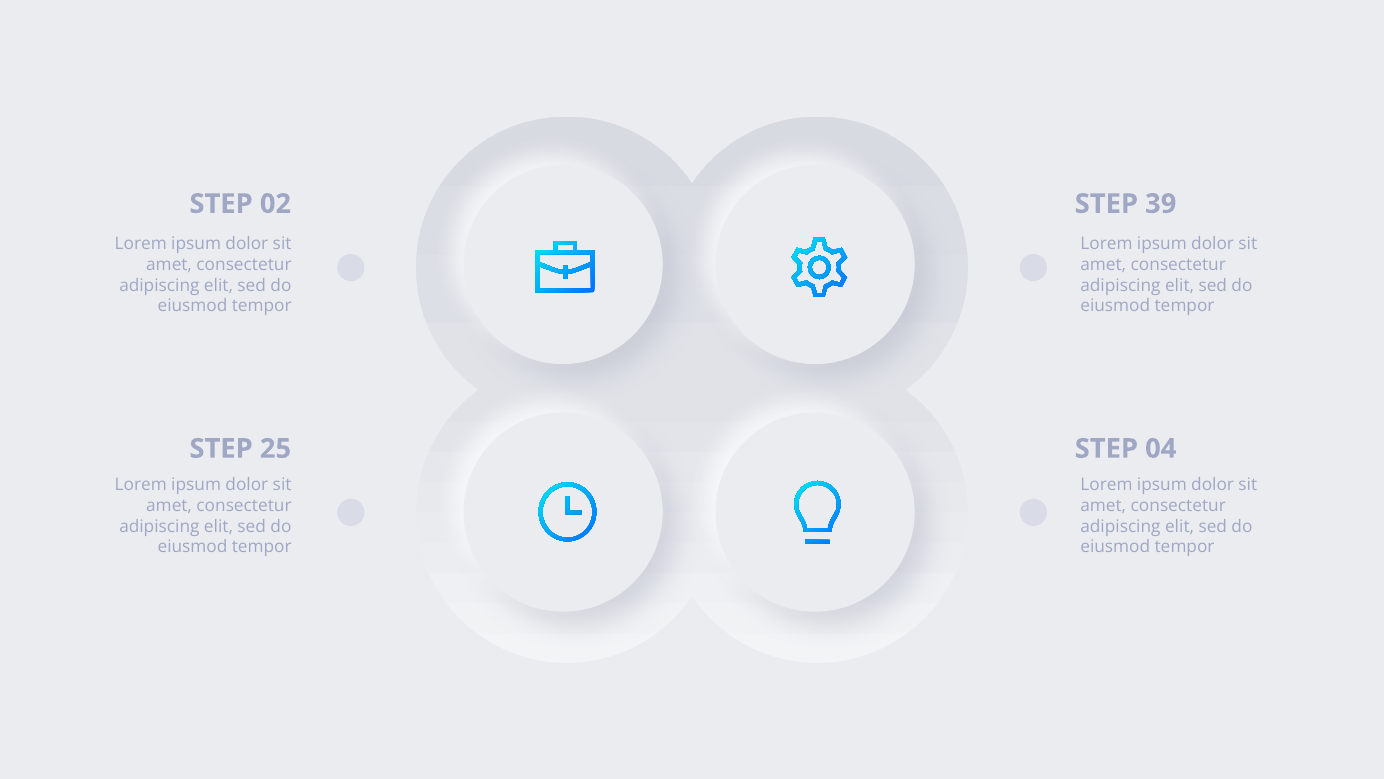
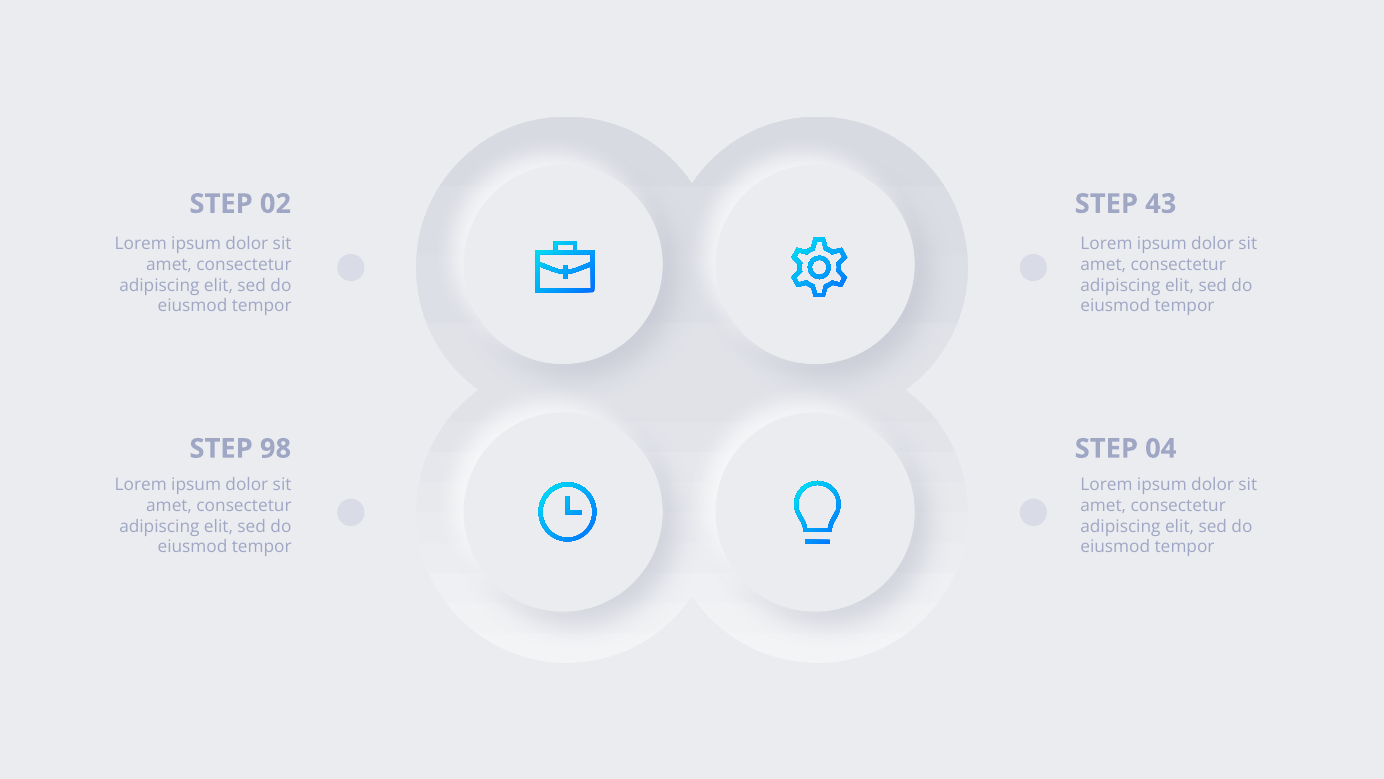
39: 39 -> 43
25: 25 -> 98
